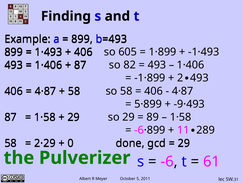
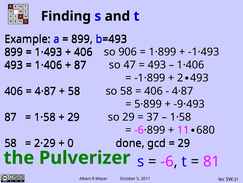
605: 605 -> 906
82: 82 -> 47
89: 89 -> 37
289: 289 -> 680
61: 61 -> 81
